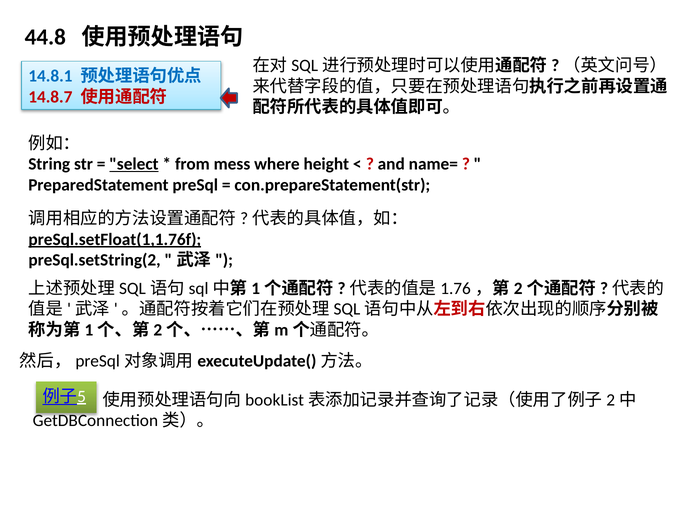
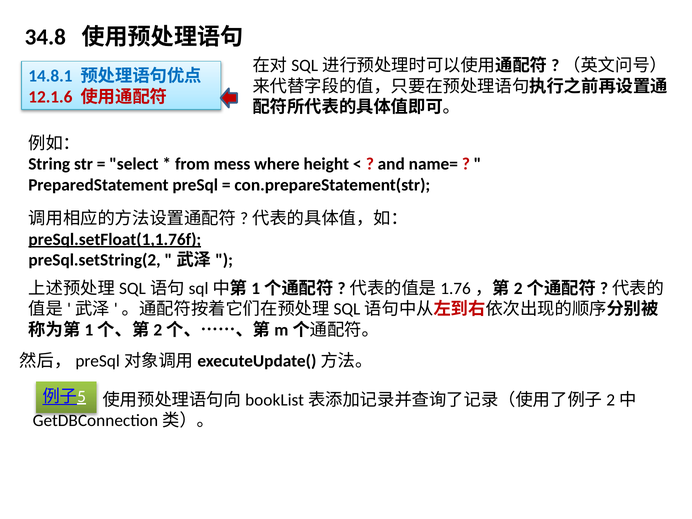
44.8: 44.8 -> 34.8
14.8.7: 14.8.7 -> 12.1.6
select underline: present -> none
